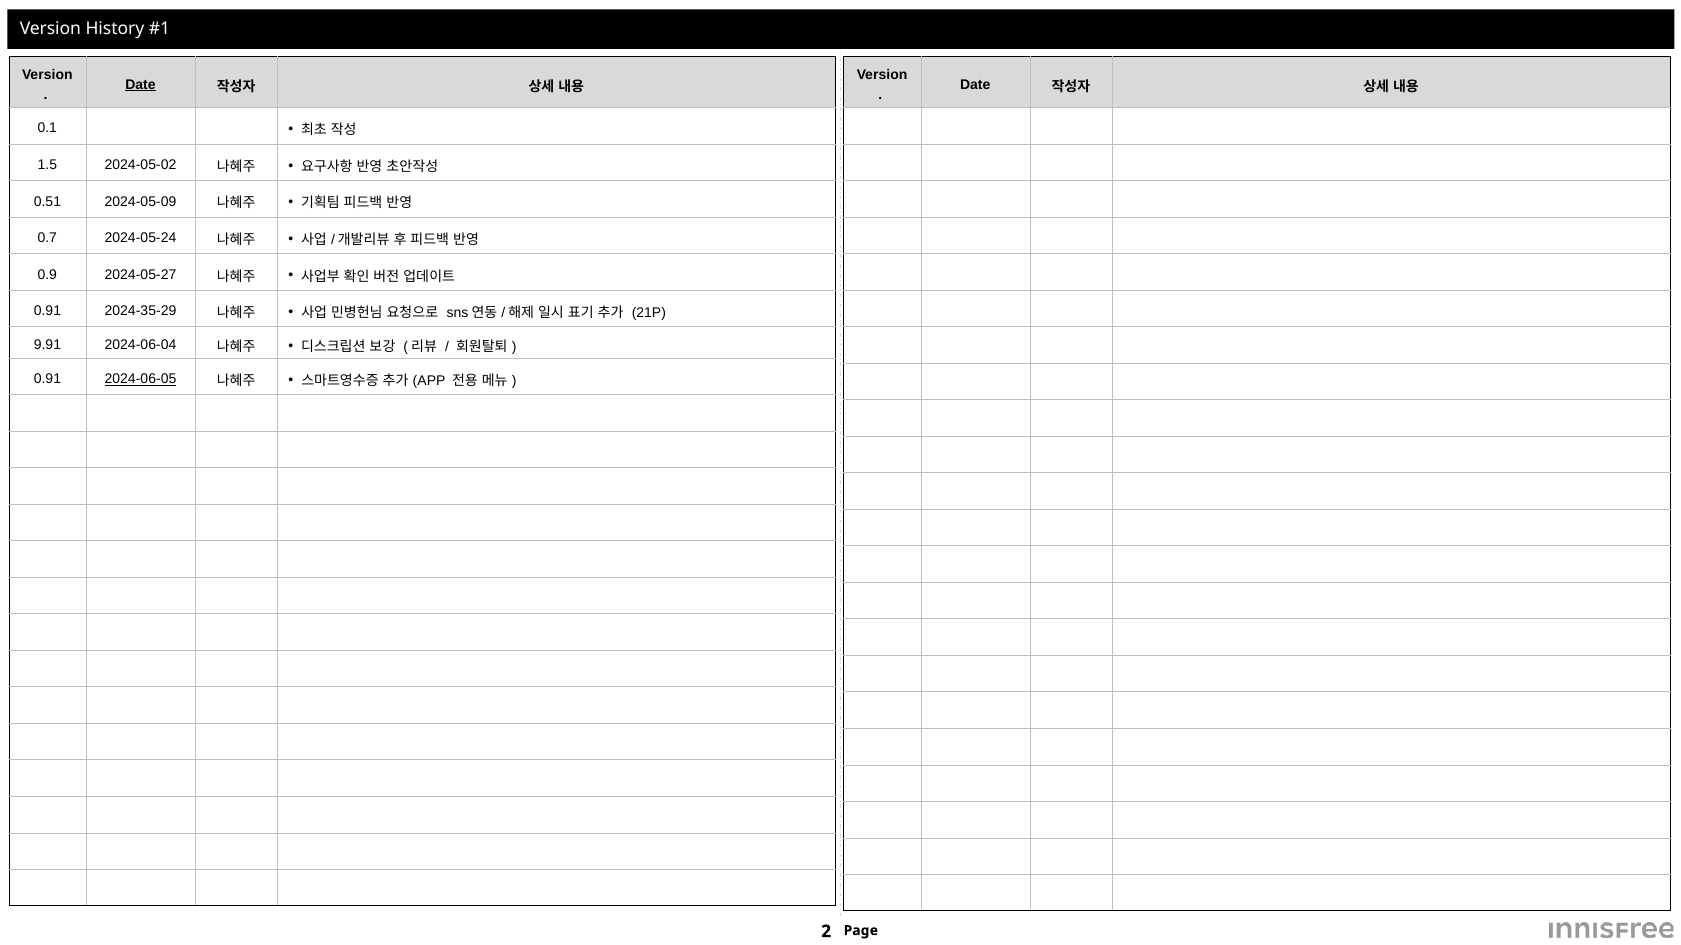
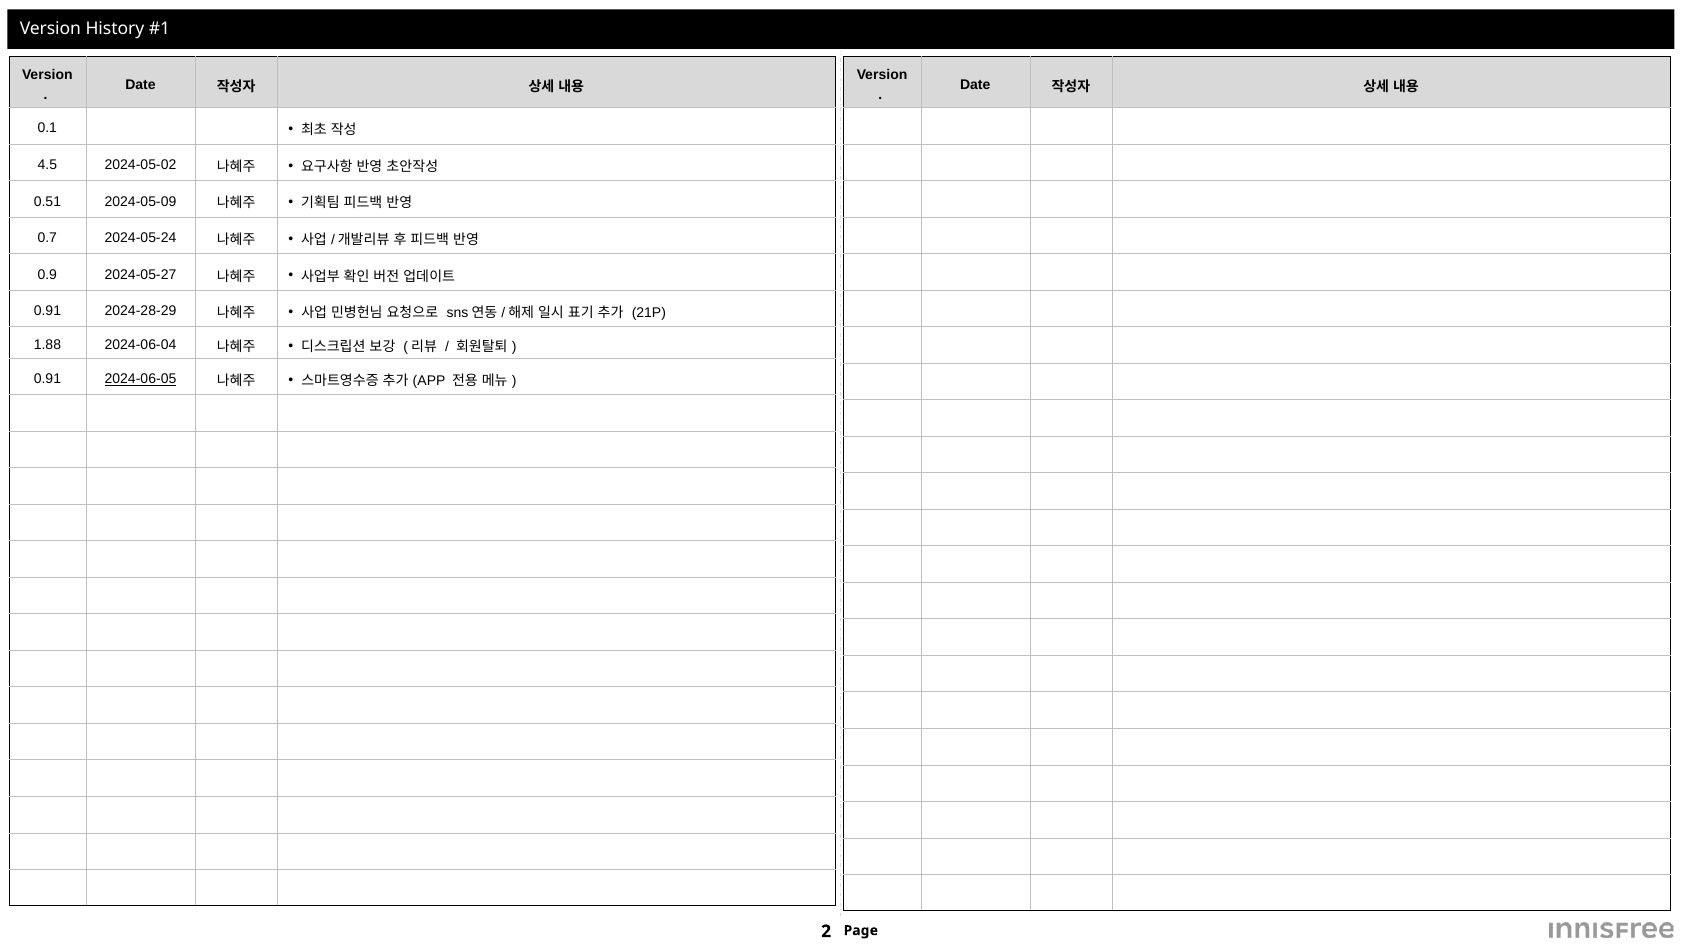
Date at (140, 85) underline: present -> none
1.5: 1.5 -> 4.5
2024-35-29: 2024-35-29 -> 2024-28-29
9.91: 9.91 -> 1.88
